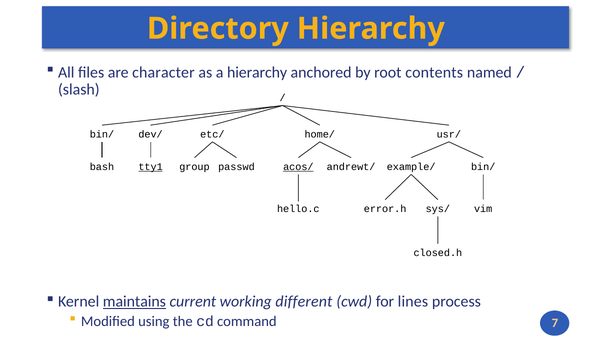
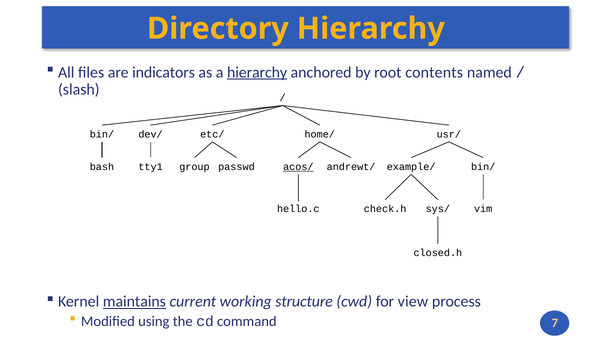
character: character -> indicators
hierarchy at (257, 72) underline: none -> present
tty1 underline: present -> none
error.h: error.h -> check.h
different: different -> structure
lines: lines -> view
